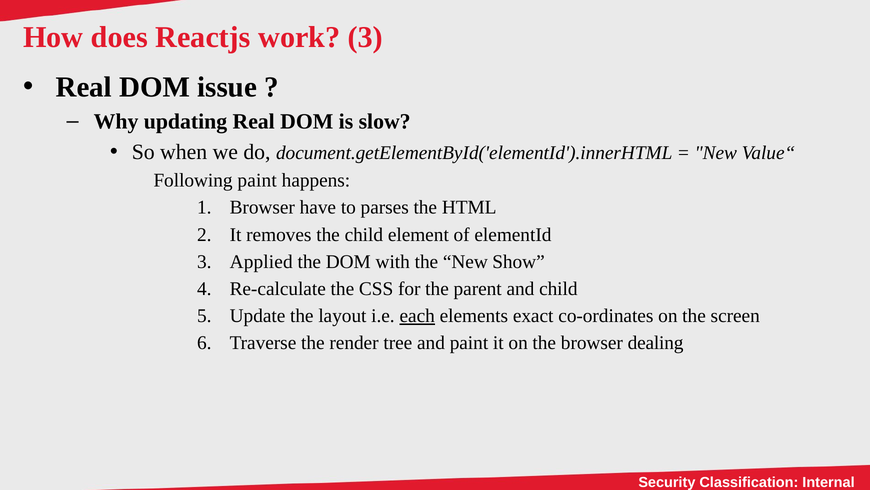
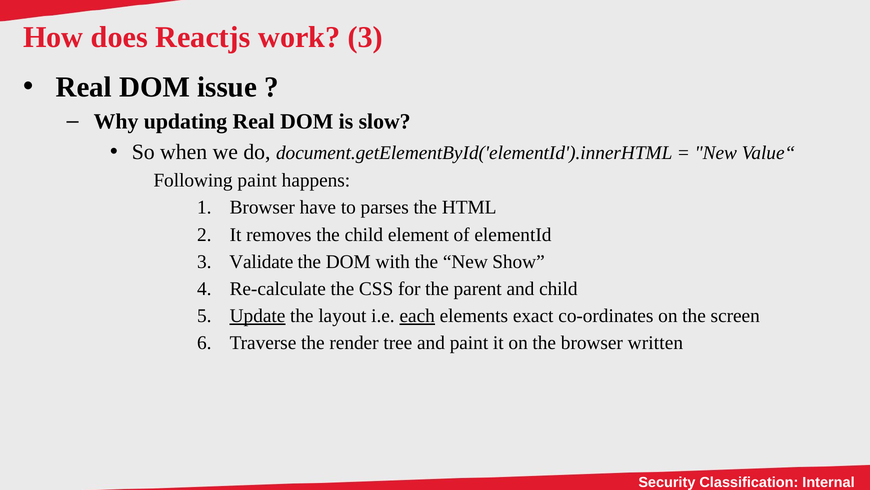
Applied: Applied -> Validate
Update underline: none -> present
dealing: dealing -> written
